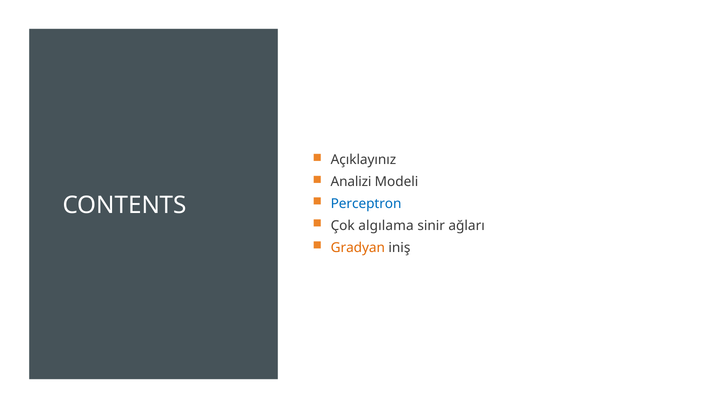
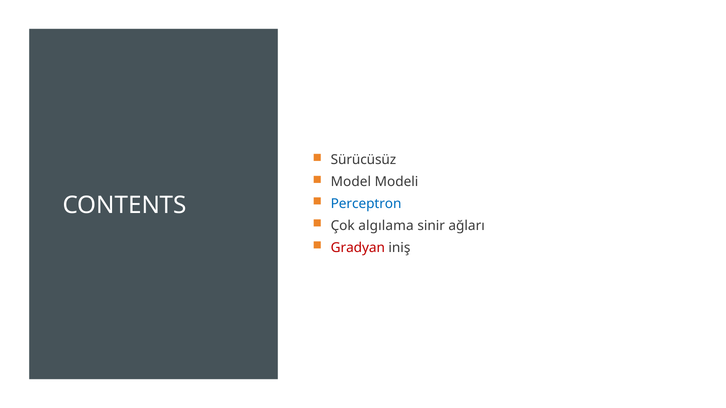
Açıklayınız: Açıklayınız -> Sürücüsüz
Analizi: Analizi -> Model
Gradyan colour: orange -> red
